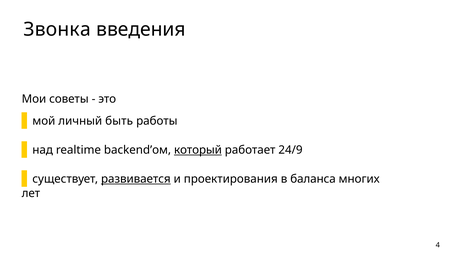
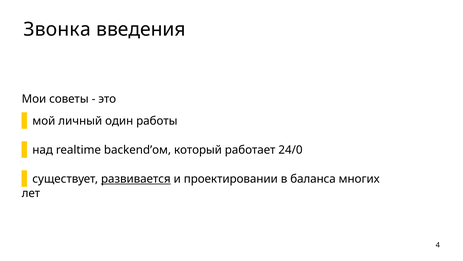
быть: быть -> один
который underline: present -> none
24/9: 24/9 -> 24/0
проектирования: проектирования -> проектировании
